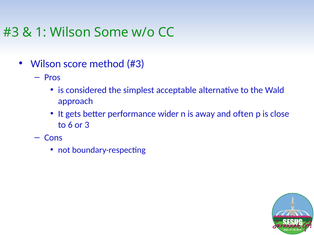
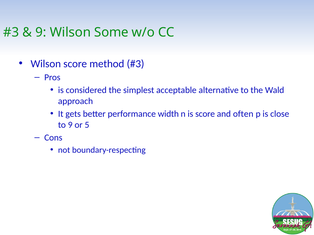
1 at (41, 32): 1 -> 9
wider: wider -> width
is away: away -> score
to 6: 6 -> 9
3: 3 -> 5
